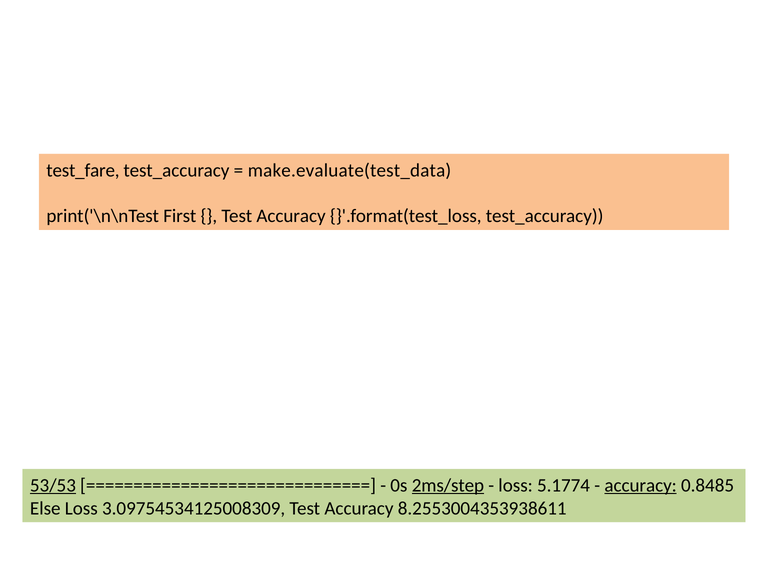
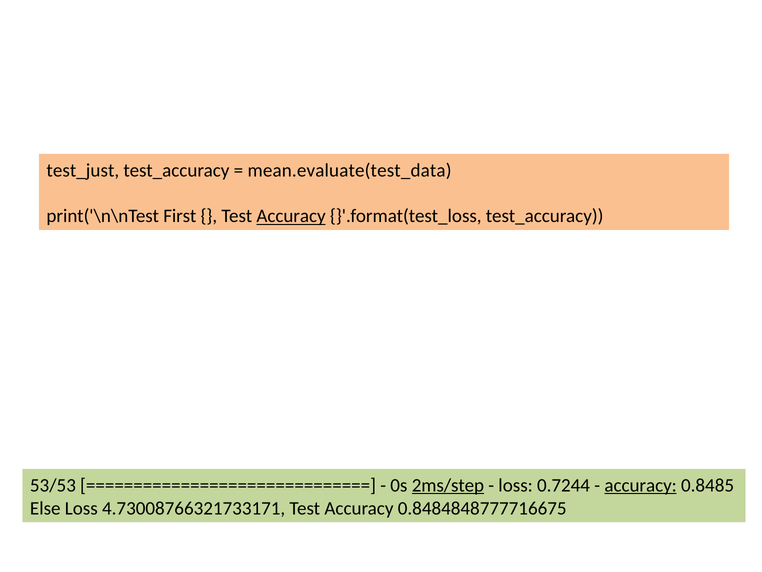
test_fare: test_fare -> test_just
make.evaluate(test_data: make.evaluate(test_data -> mean.evaluate(test_data
Accuracy at (291, 216) underline: none -> present
53/53 underline: present -> none
5.1774: 5.1774 -> 0.7244
3.09754534125008309: 3.09754534125008309 -> 4.73008766321733171
8.2553004353938611: 8.2553004353938611 -> 0.8484848777716675
